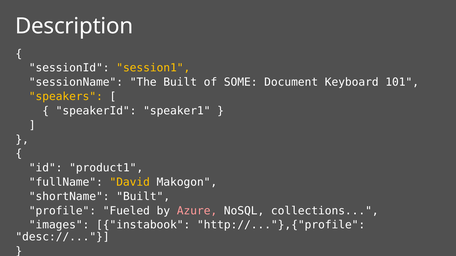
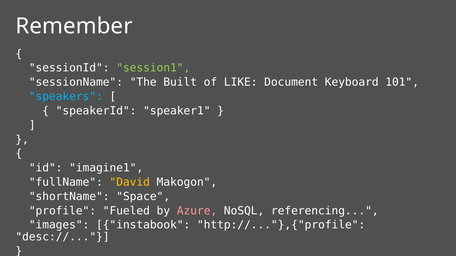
Description: Description -> Remember
session1 colour: yellow -> light green
SOME: SOME -> LIKE
speakers colour: yellow -> light blue
product1: product1 -> imagine1
shortName Built: Built -> Space
collections: collections -> referencing
